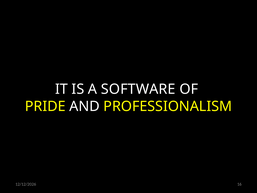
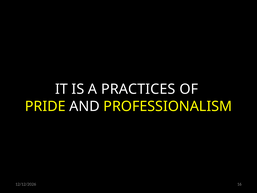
SOFTWARE: SOFTWARE -> PRACTICES
